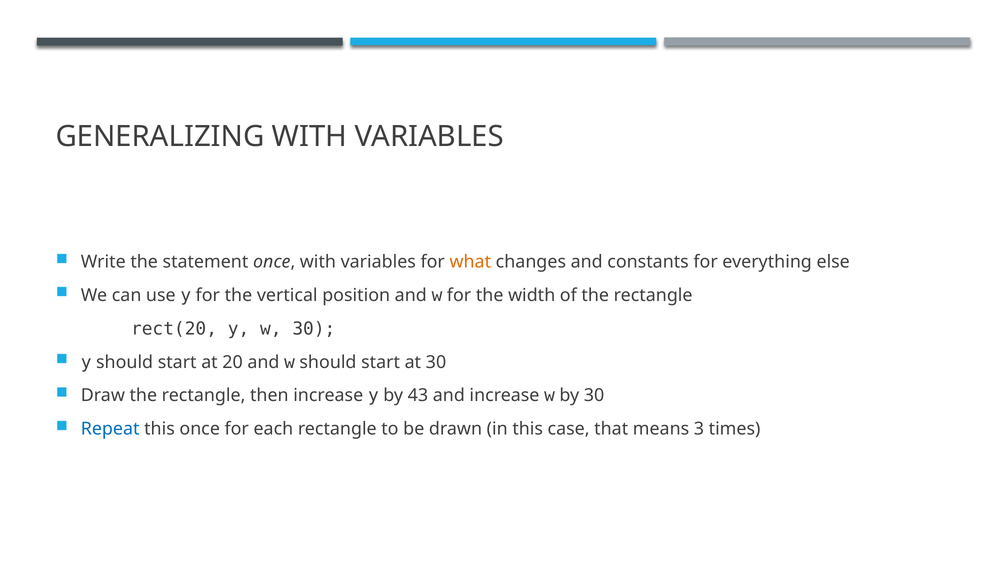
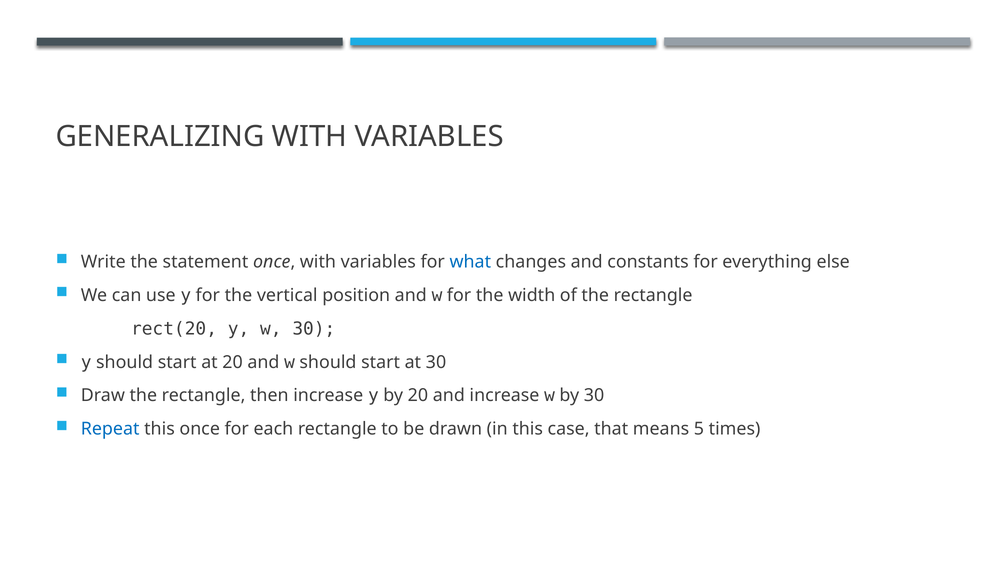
what colour: orange -> blue
by 43: 43 -> 20
3: 3 -> 5
